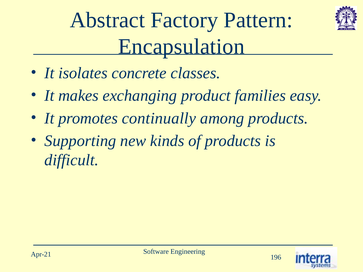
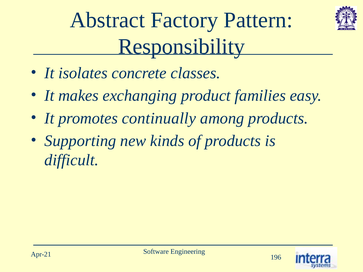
Encapsulation: Encapsulation -> Responsibility
